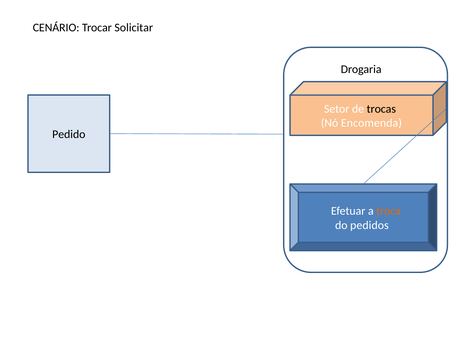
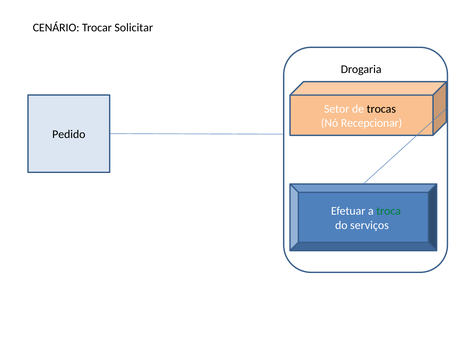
Encomenda: Encomenda -> Recepcionar
troca colour: orange -> green
pedidos: pedidos -> serviços
